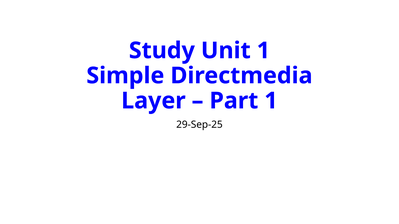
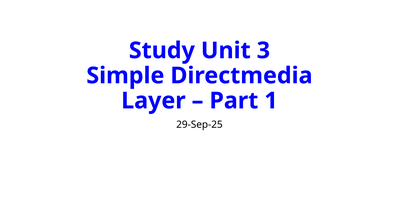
Unit 1: 1 -> 3
